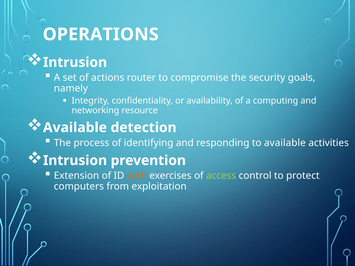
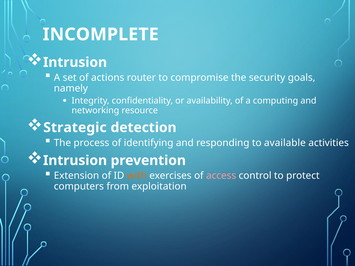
OPERATIONS: OPERATIONS -> INCOMPLETE
Available at (75, 128): Available -> Strategic
access colour: light green -> pink
